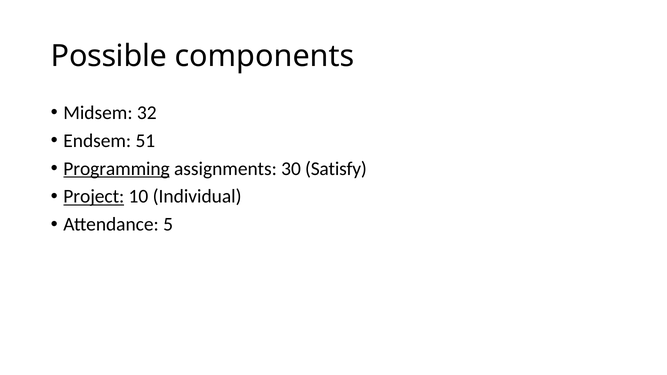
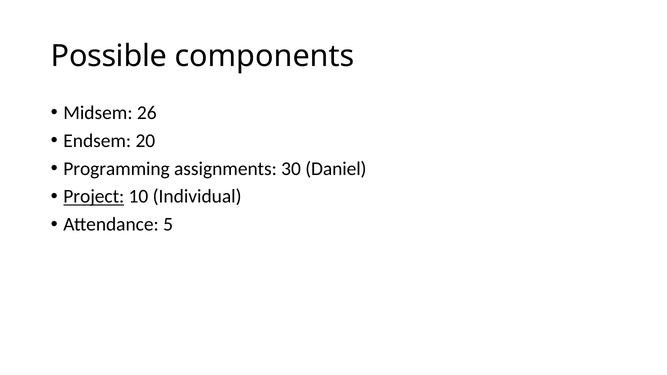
32: 32 -> 26
51: 51 -> 20
Programming underline: present -> none
Satisfy: Satisfy -> Daniel
